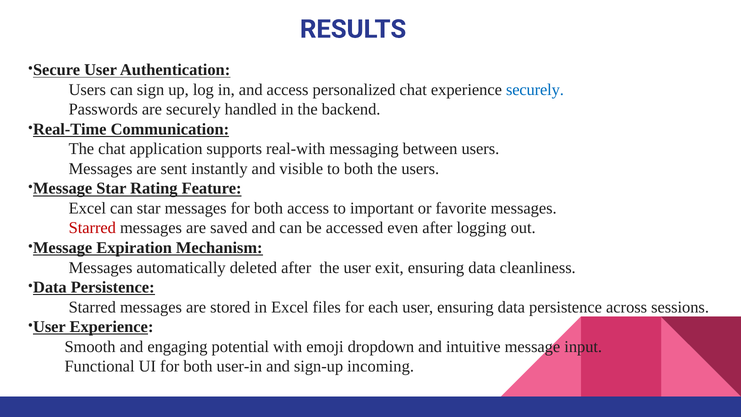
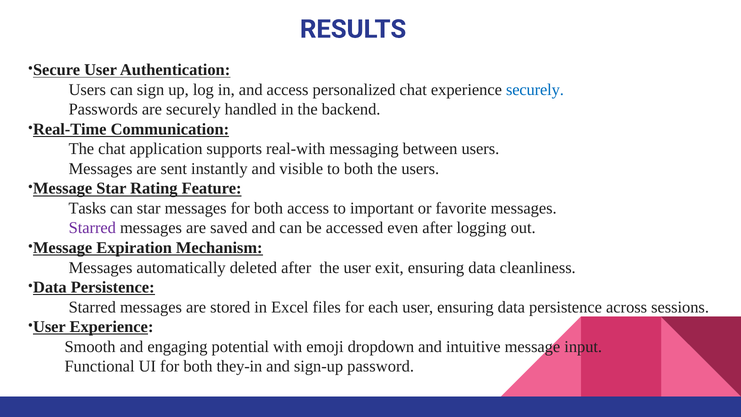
Excel at (87, 208): Excel -> Tasks
Starred at (92, 228) colour: red -> purple
user-in: user-in -> they-in
incoming: incoming -> password
